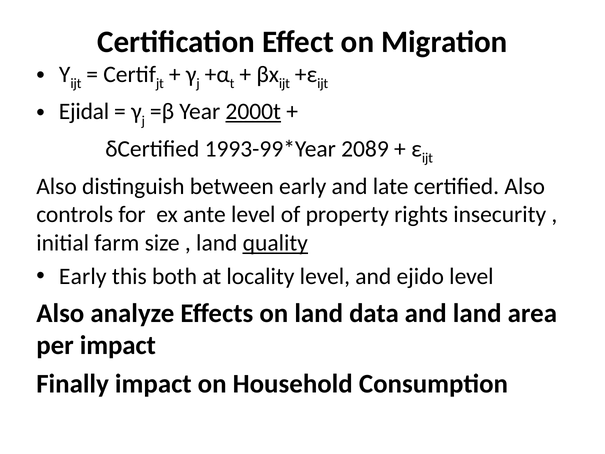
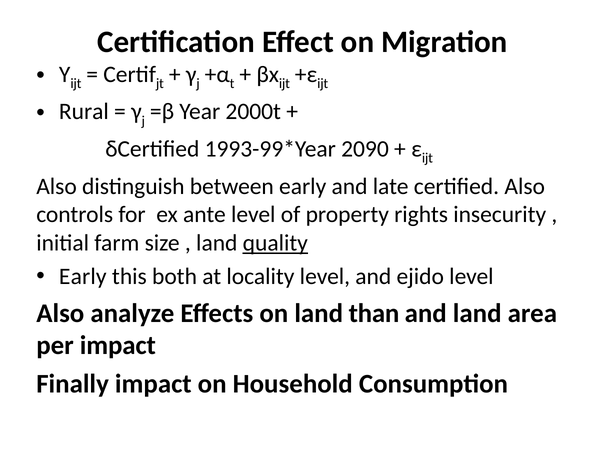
Ejidal: Ejidal -> Rural
2000t underline: present -> none
2089: 2089 -> 2090
data: data -> than
